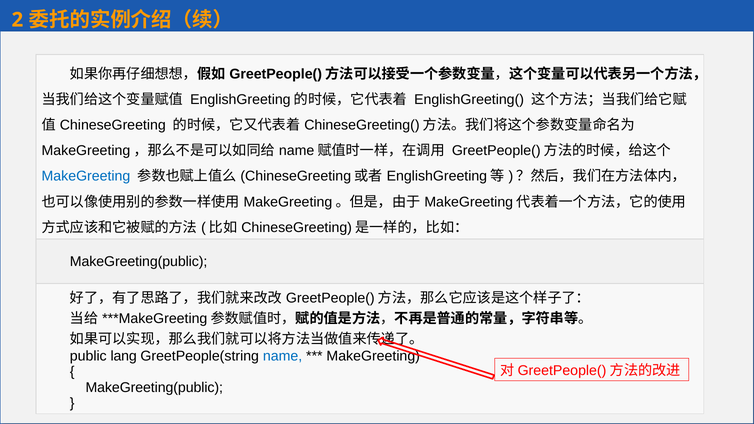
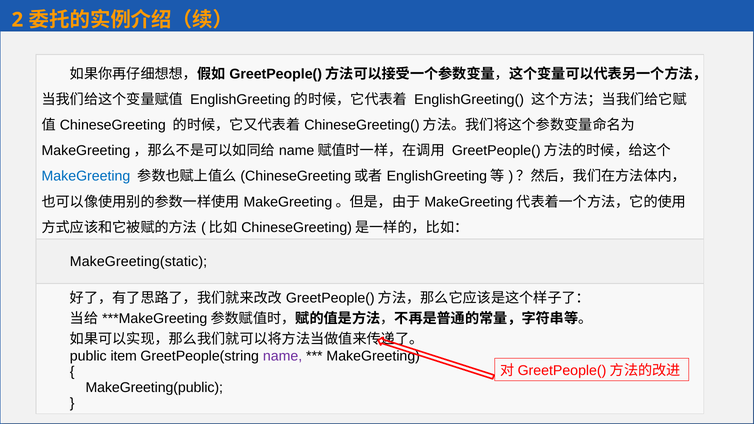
MakeGreeting(public at (139, 262): MakeGreeting(public -> MakeGreeting(static
lang: lang -> item
name colour: blue -> purple
